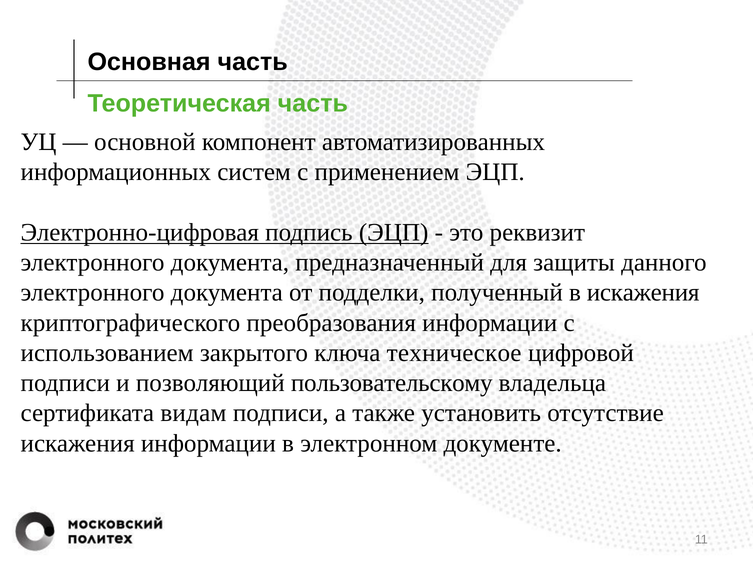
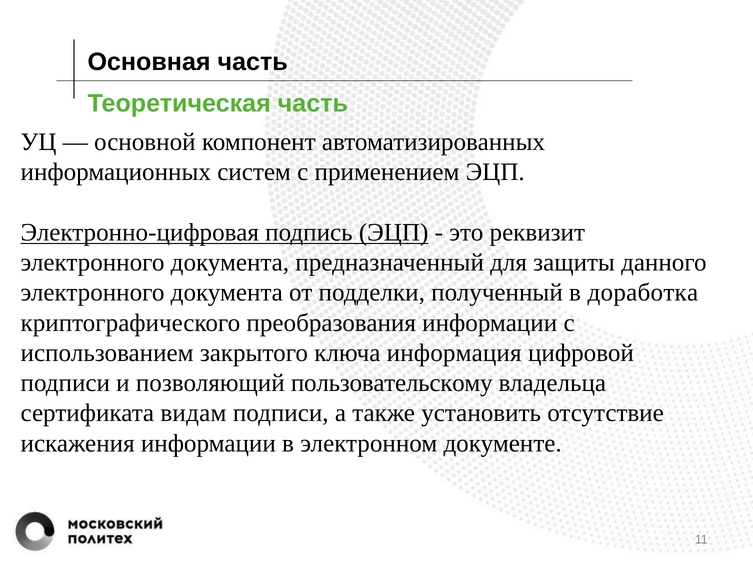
в искажения: искажения -> доработка
техническое: техническое -> информация
